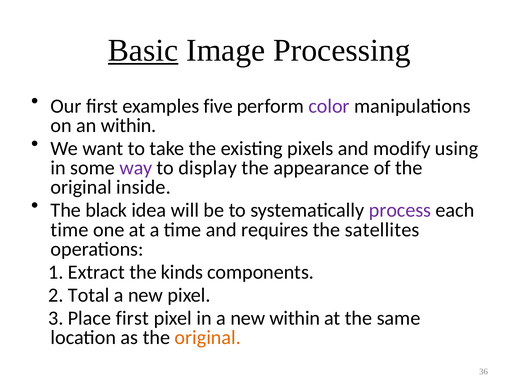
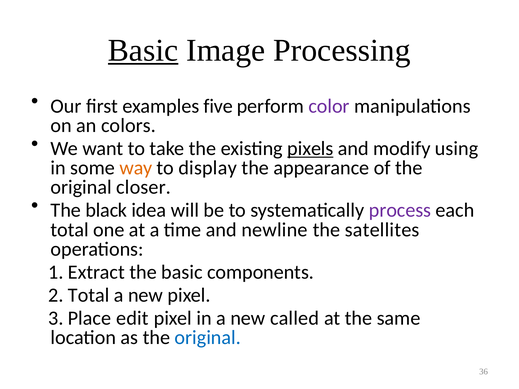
an within: within -> colors
pixels underline: none -> present
way colour: purple -> orange
inside: inside -> closer
time at (70, 230): time -> total
requires: requires -> newline
the kinds: kinds -> basic
Place first: first -> edit
new within: within -> called
original at (208, 338) colour: orange -> blue
